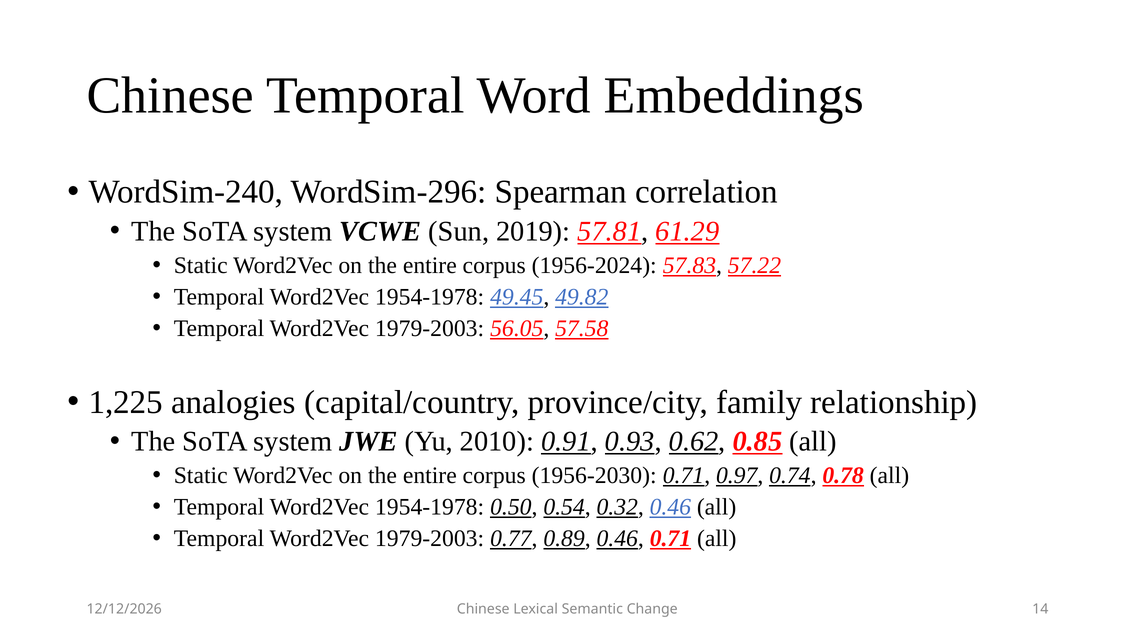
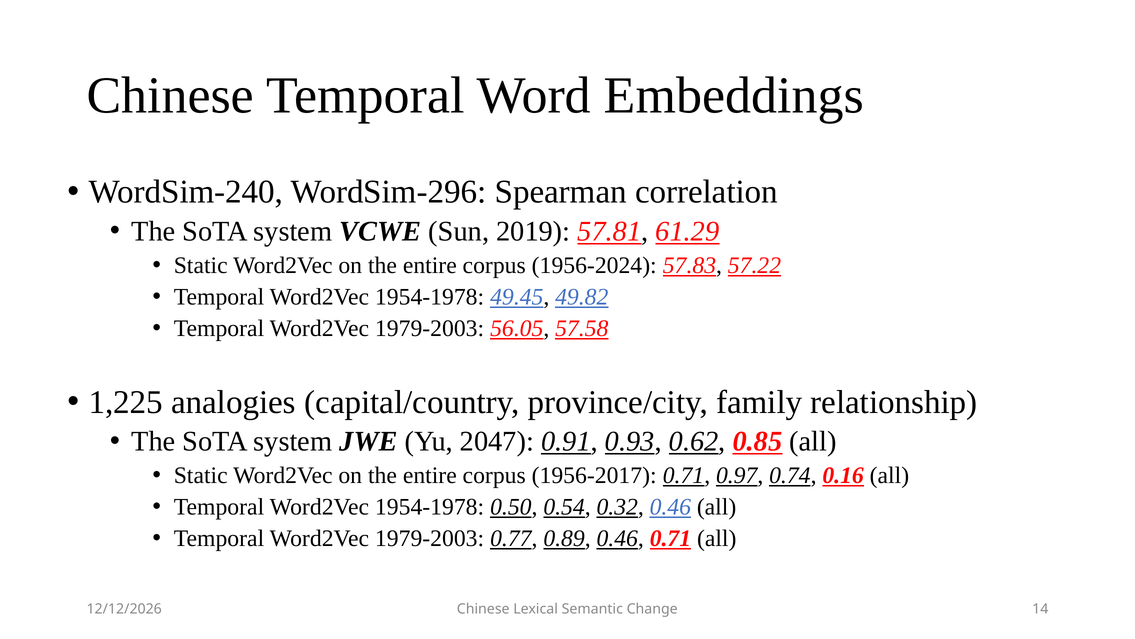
2010: 2010 -> 2047
1956-2030: 1956-2030 -> 1956-2017
0.78: 0.78 -> 0.16
